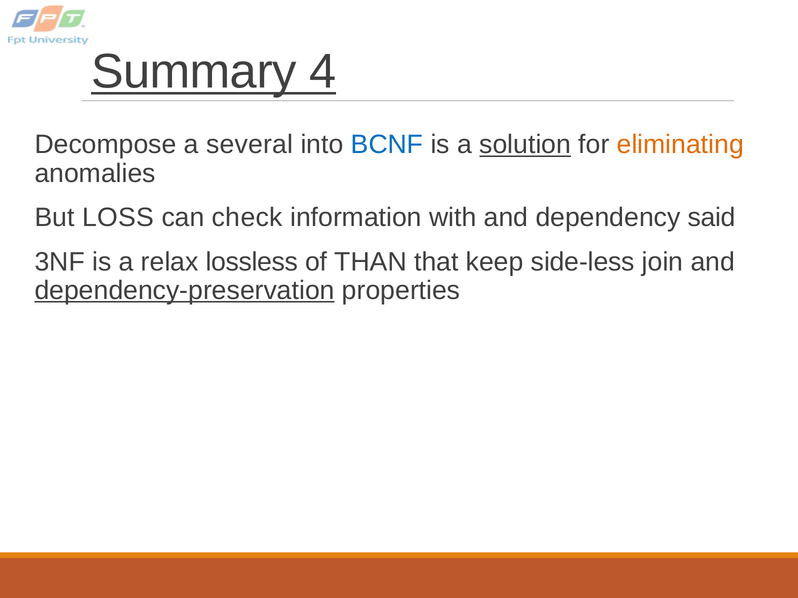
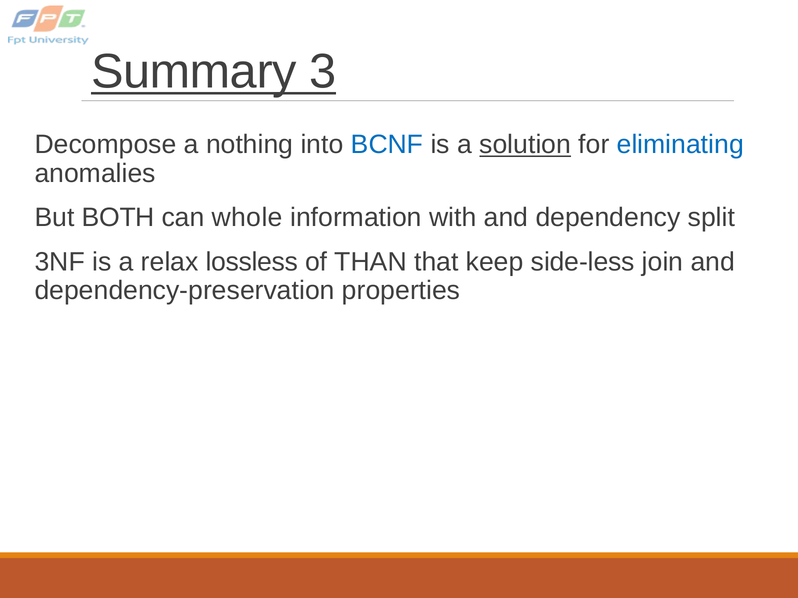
4: 4 -> 3
several: several -> nothing
eliminating colour: orange -> blue
LOSS: LOSS -> BOTH
check: check -> whole
said: said -> split
dependency-preservation underline: present -> none
